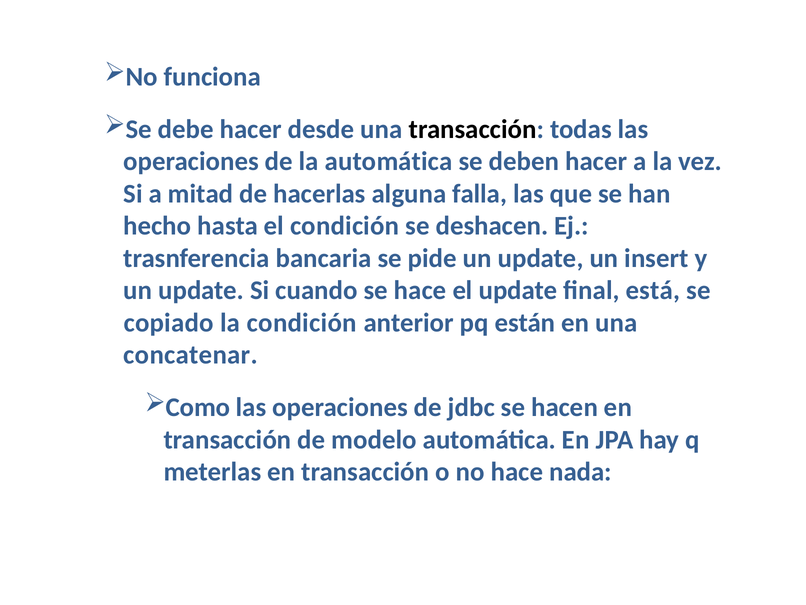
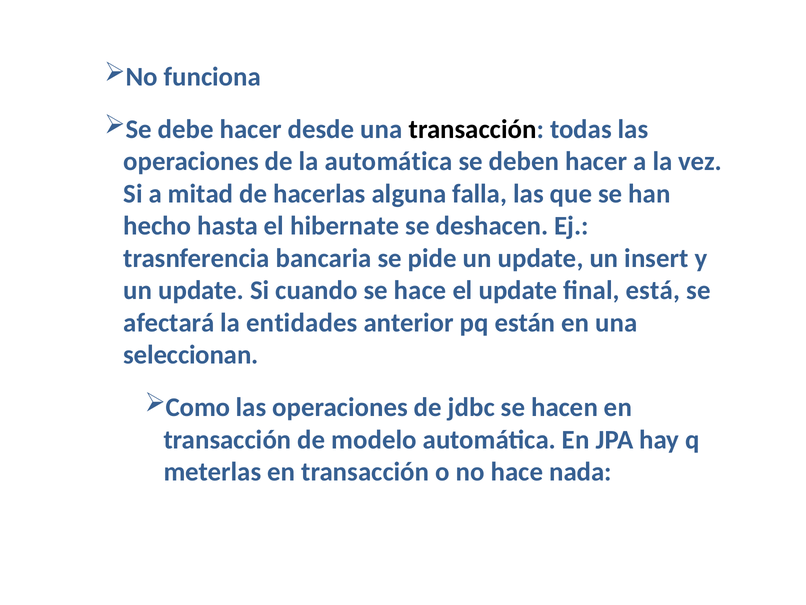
el condición: condición -> hibernate
copiado: copiado -> afectará
la condición: condición -> entidades
concatenar: concatenar -> seleccionan
